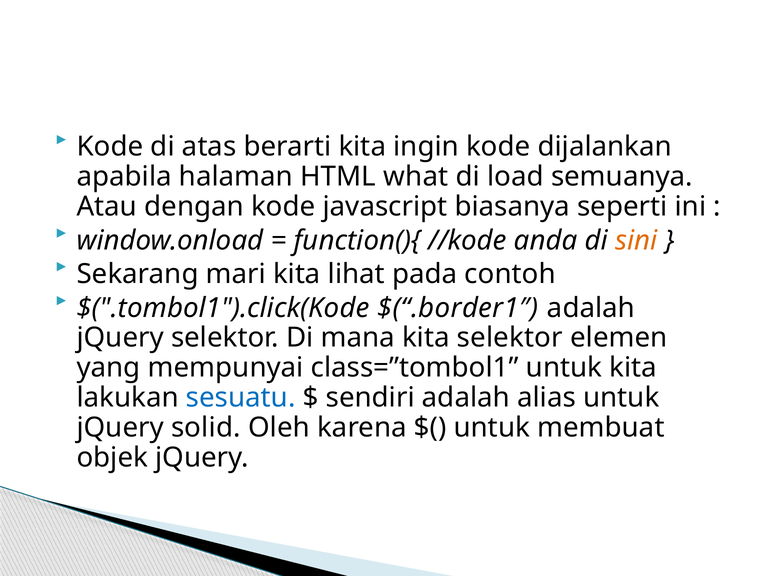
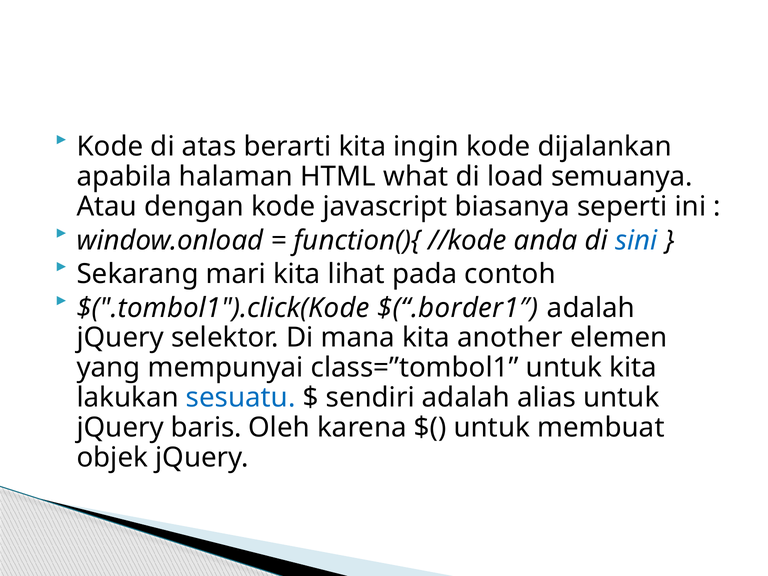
sini colour: orange -> blue
kita selektor: selektor -> another
solid: solid -> baris
